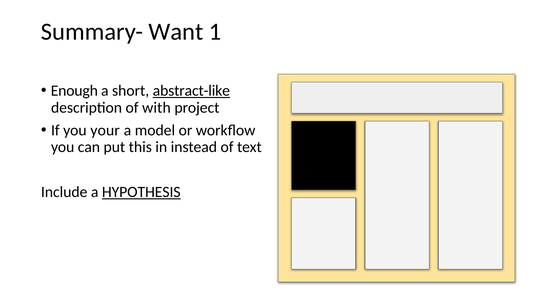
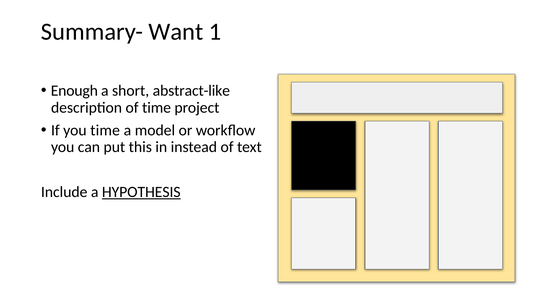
abstract-like underline: present -> none
of with: with -> time
you your: your -> time
